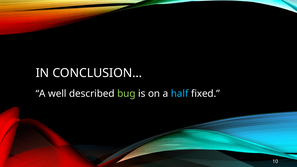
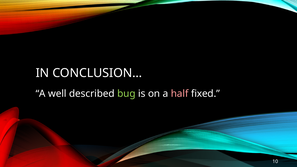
half colour: light blue -> pink
